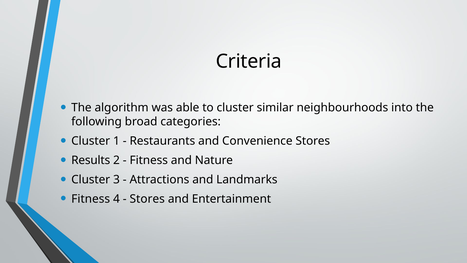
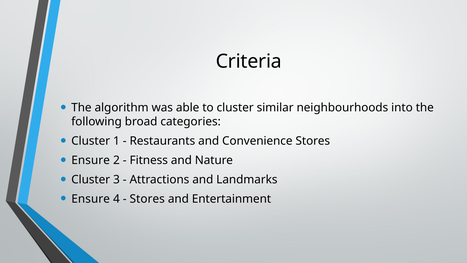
Results at (91, 160): Results -> Ensure
Fitness at (91, 199): Fitness -> Ensure
